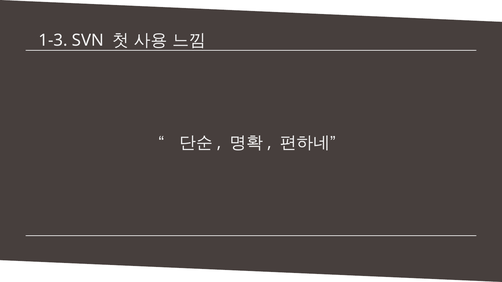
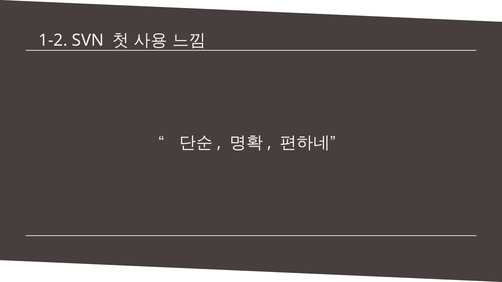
1-3: 1-3 -> 1-2
